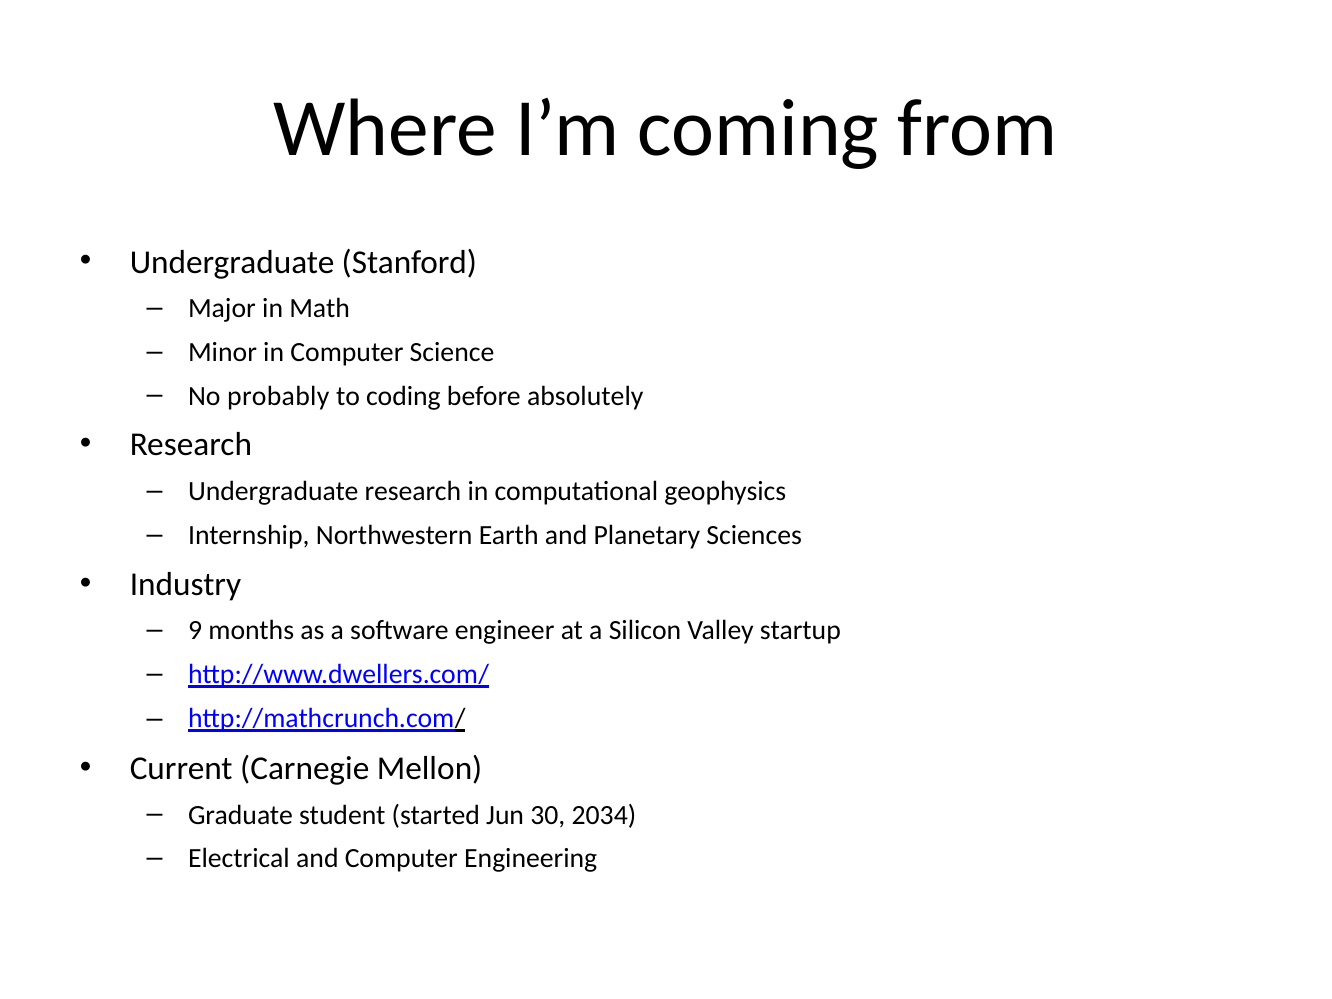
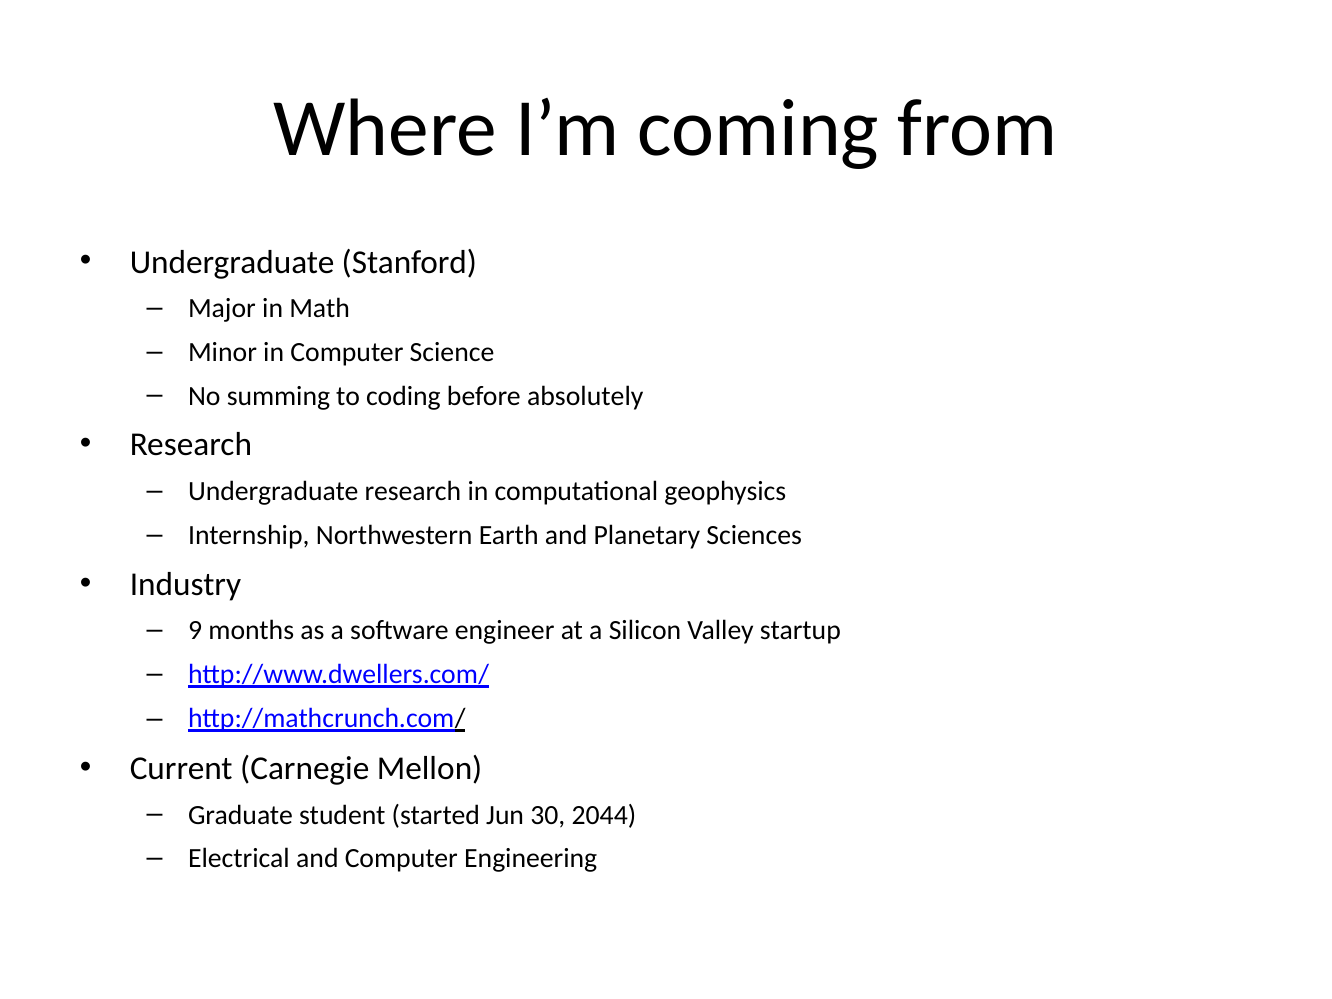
probably: probably -> summing
2034: 2034 -> 2044
